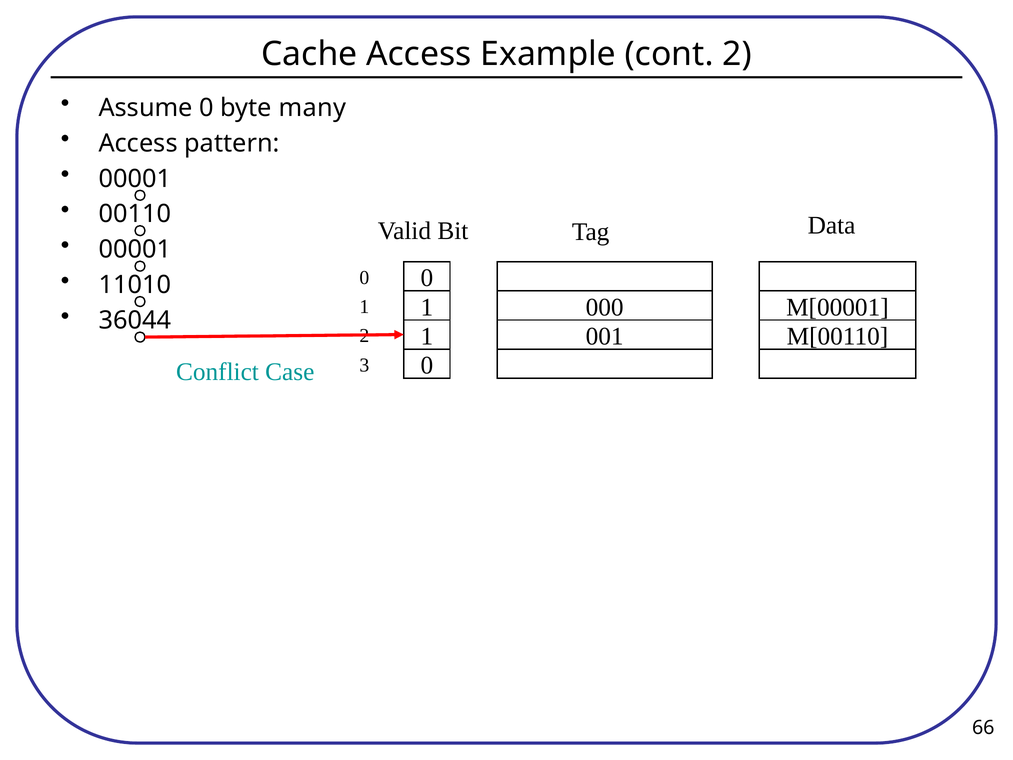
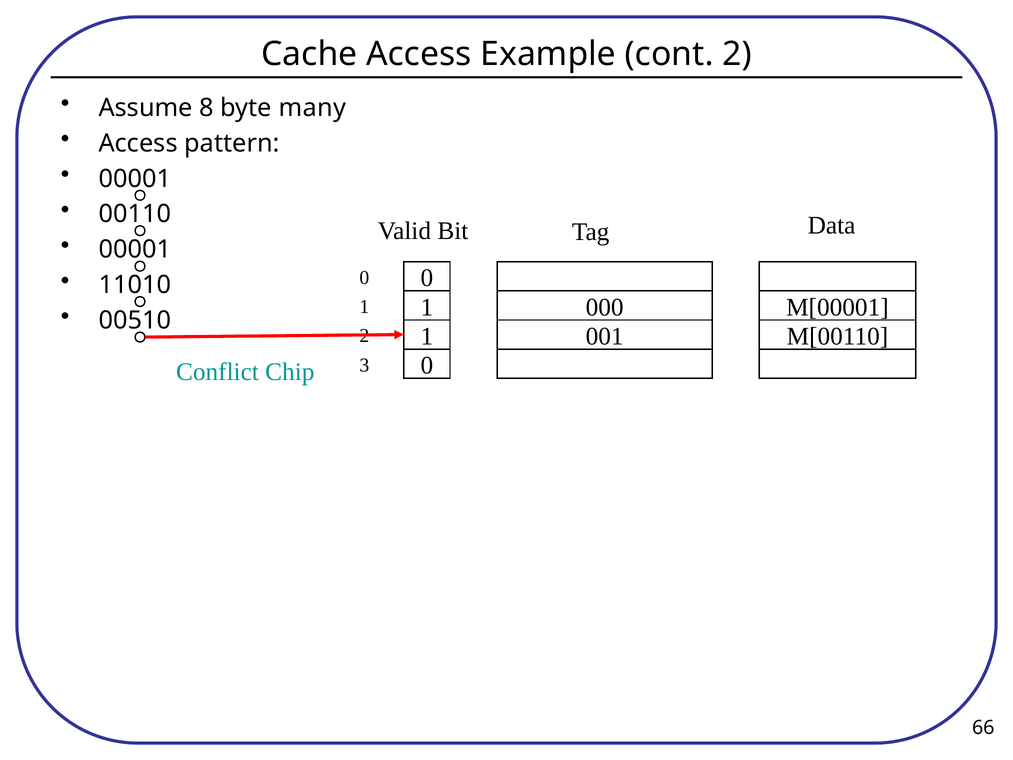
Assume 0: 0 -> 8
36044: 36044 -> 00510
Case: Case -> Chip
